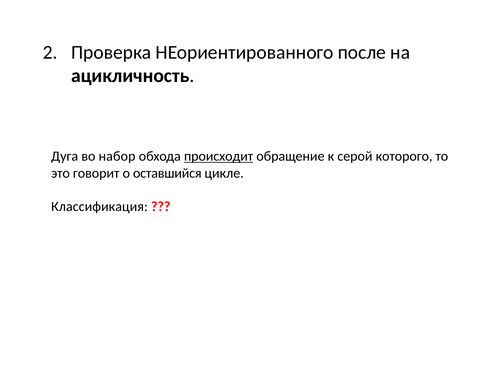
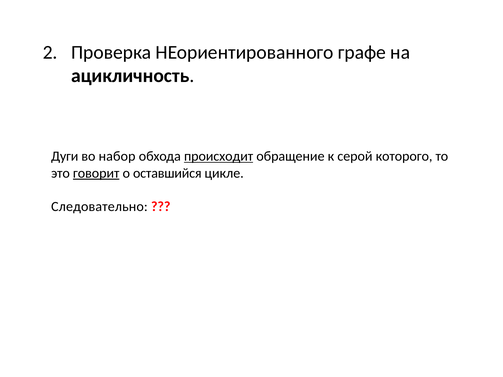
после: после -> графе
Дуга: Дуга -> Дуги
говорит underline: none -> present
Классификация: Классификация -> Следовательно
